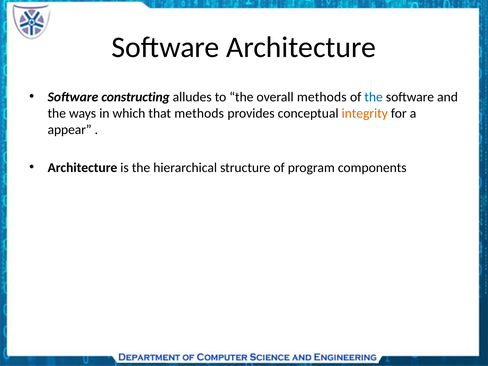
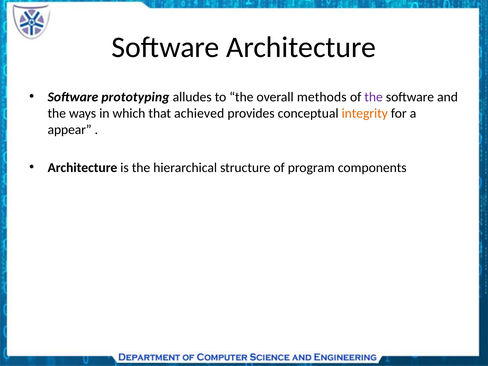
constructing: constructing -> prototyping
the at (374, 97) colour: blue -> purple
that methods: methods -> achieved
